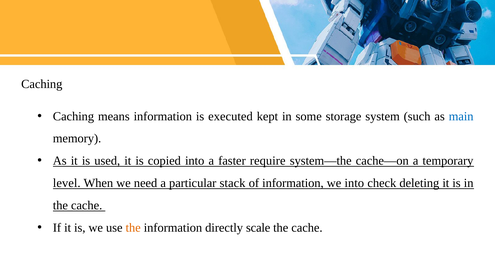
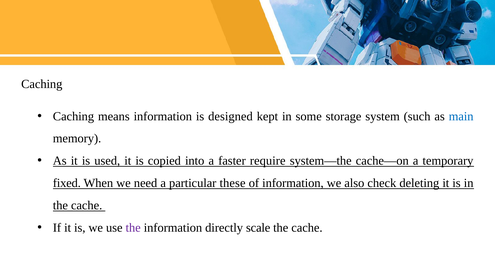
executed: executed -> designed
level: level -> fixed
stack: stack -> these
we into: into -> also
the at (133, 227) colour: orange -> purple
